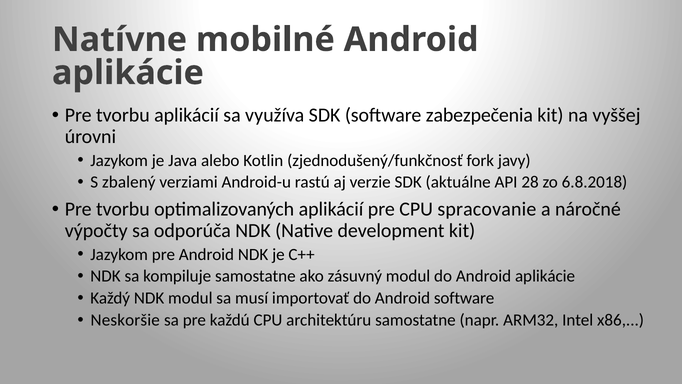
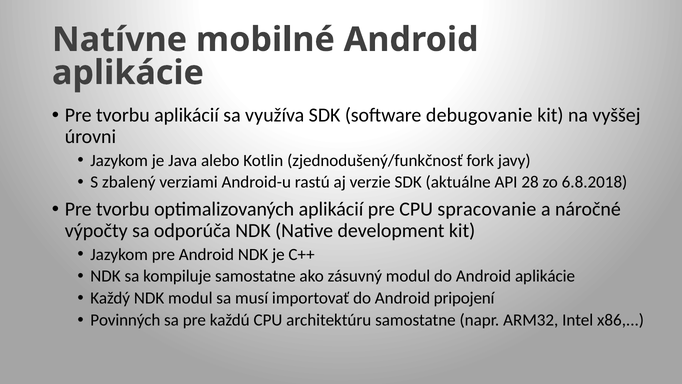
zabezpečenia: zabezpečenia -> debugovanie
Android software: software -> pripojení
Neskoršie: Neskoršie -> Povinných
